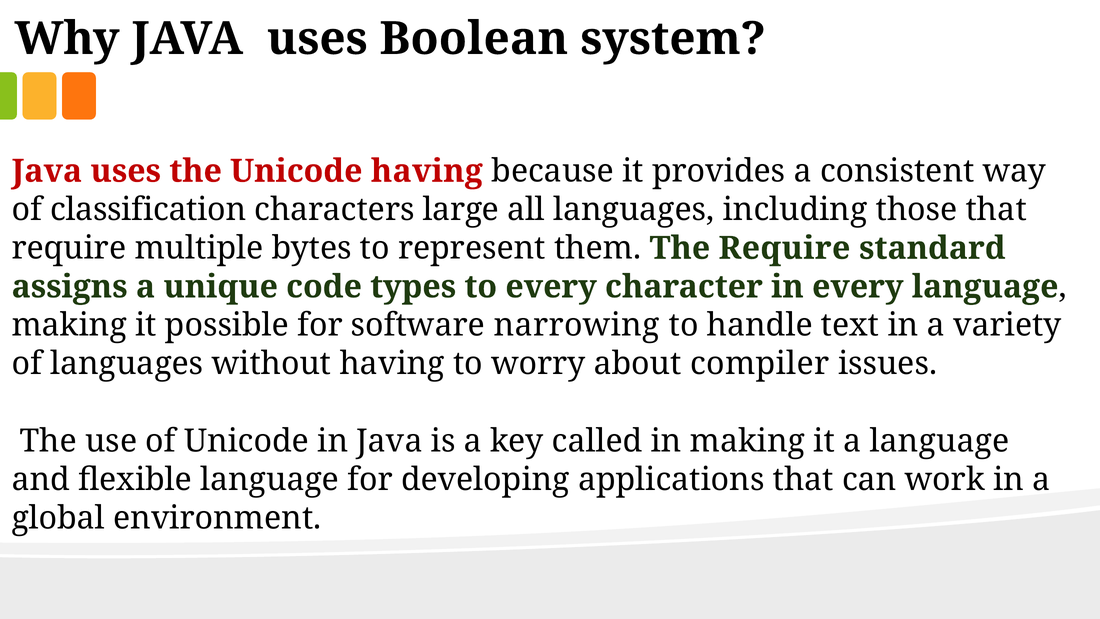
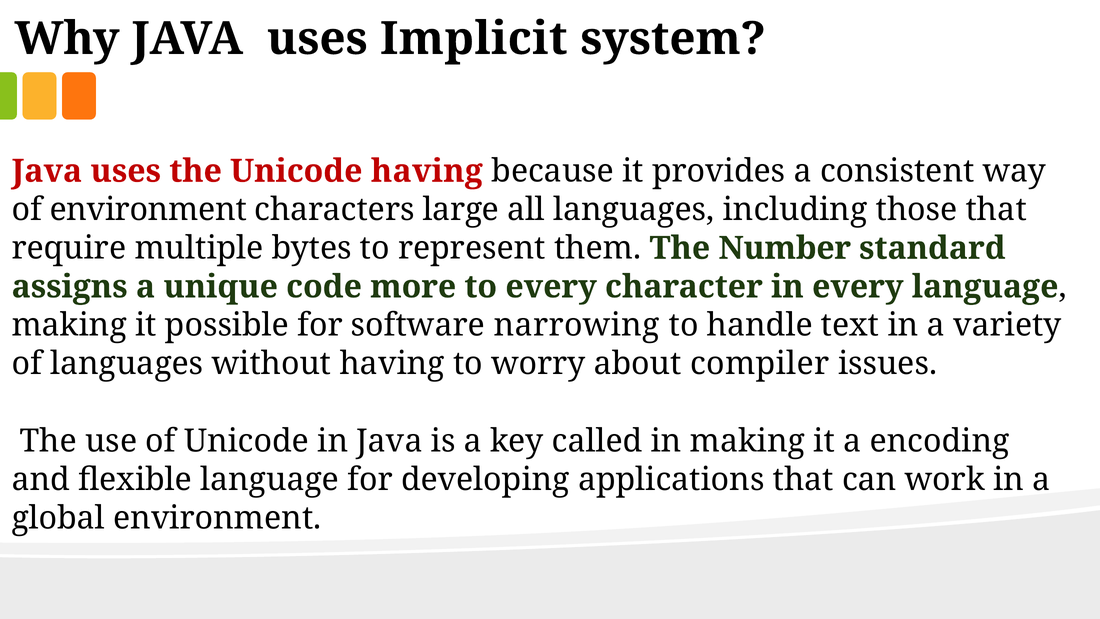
Boolean: Boolean -> Implicit
of classification: classification -> environment
The Require: Require -> Number
types: types -> more
a language: language -> encoding
